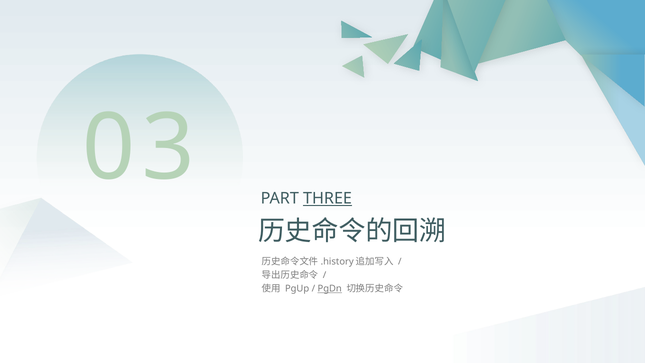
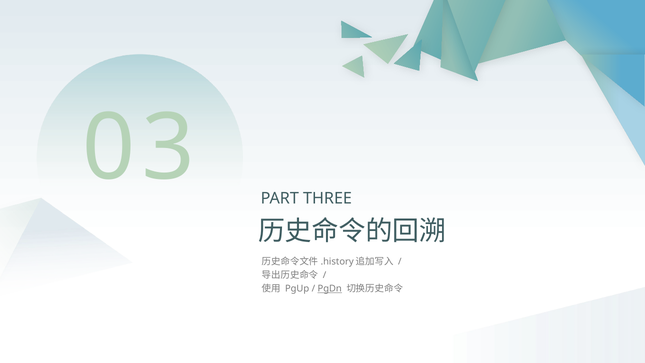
THREE underline: present -> none
